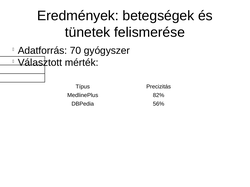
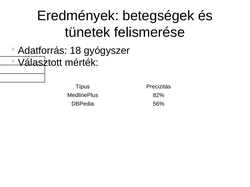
70: 70 -> 18
